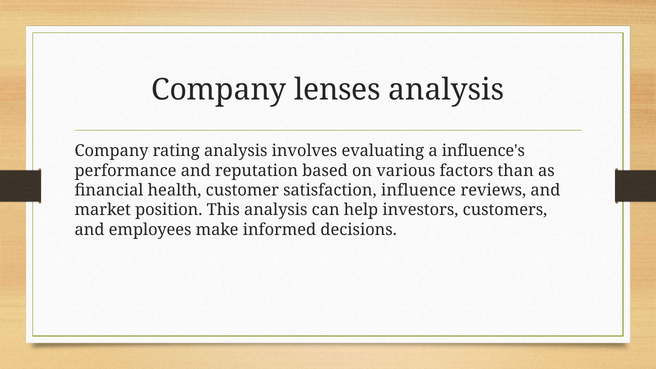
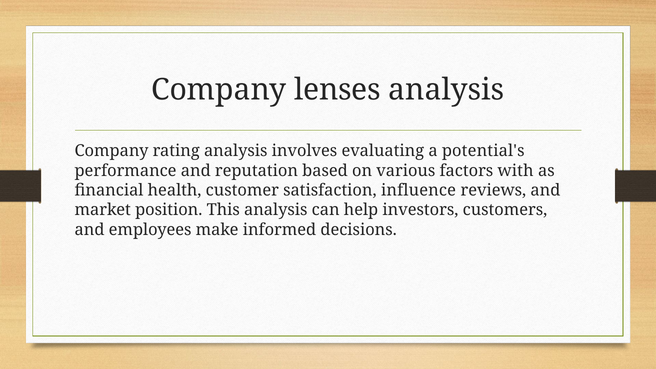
influence's: influence's -> potential's
than: than -> with
